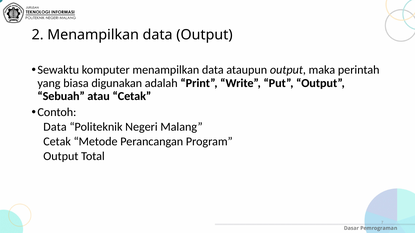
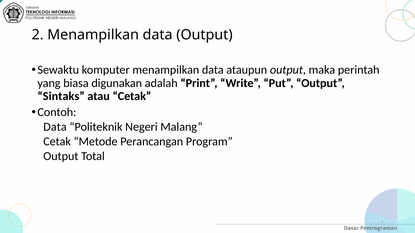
Sebuah: Sebuah -> Sintaks
